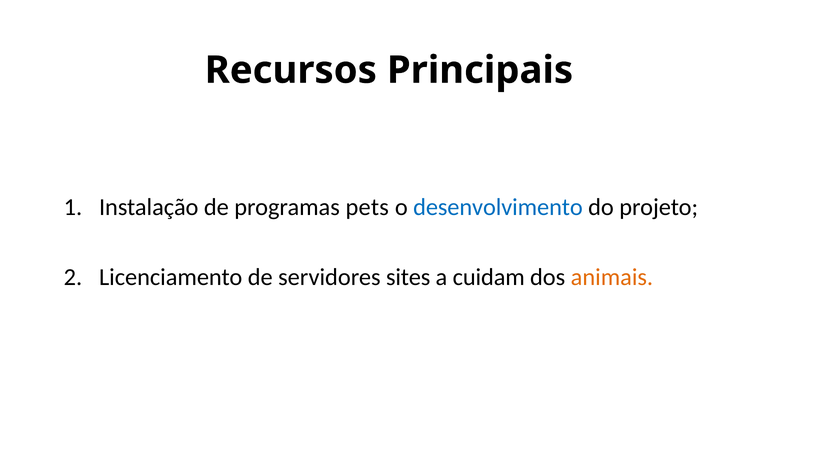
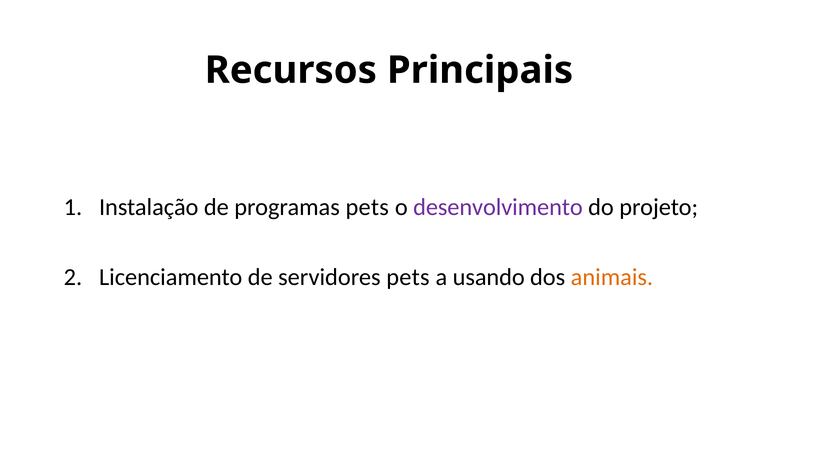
desenvolvimento colour: blue -> purple
servidores sites: sites -> pets
cuidam: cuidam -> usando
